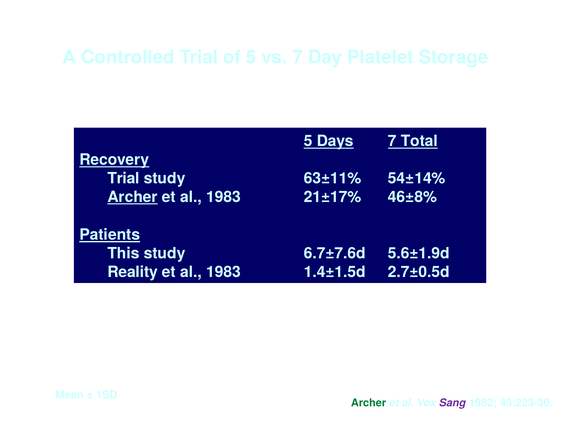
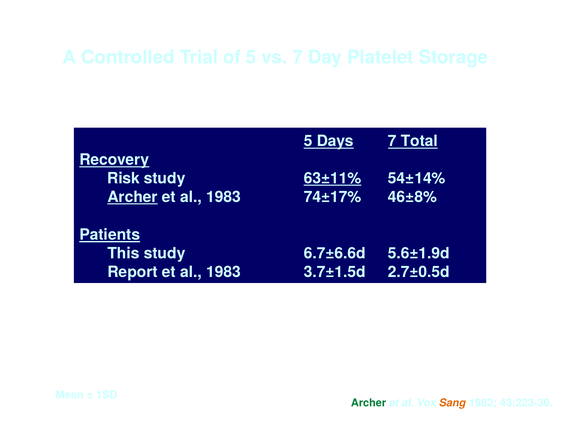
Trial at (123, 178): Trial -> Risk
63±11% underline: none -> present
21±17%: 21±17% -> 74±17%
6.7±7.6d: 6.7±7.6d -> 6.7±6.6d
Reality: Reality -> Report
1.4±1.5d: 1.4±1.5d -> 3.7±1.5d
Sang colour: purple -> orange
